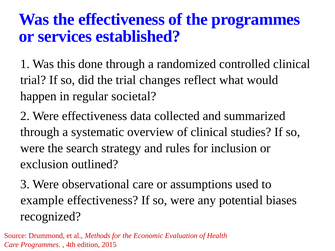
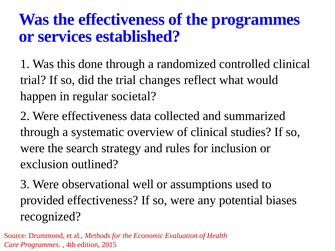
observational care: care -> well
example: example -> provided
